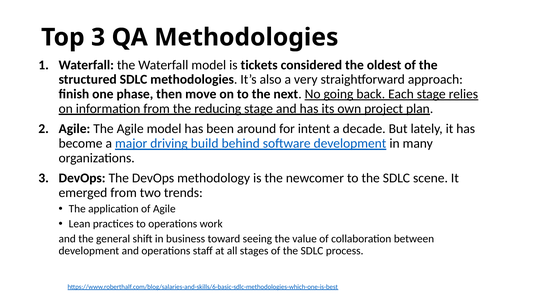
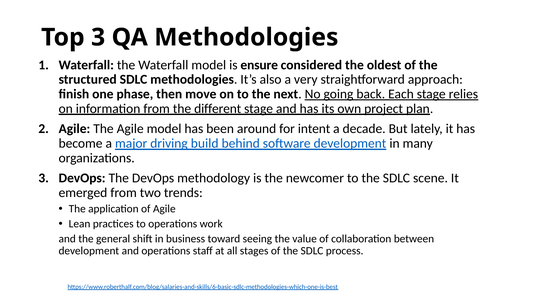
tickets: tickets -> ensure
reducing: reducing -> different
